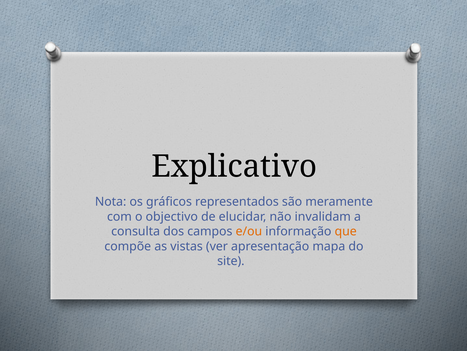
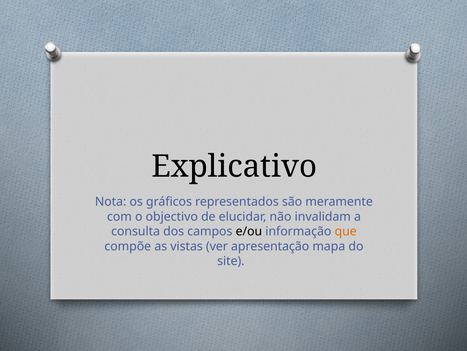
e/ou colour: orange -> black
